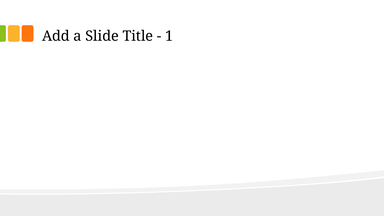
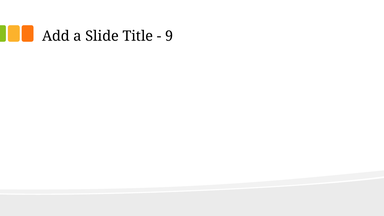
1: 1 -> 9
